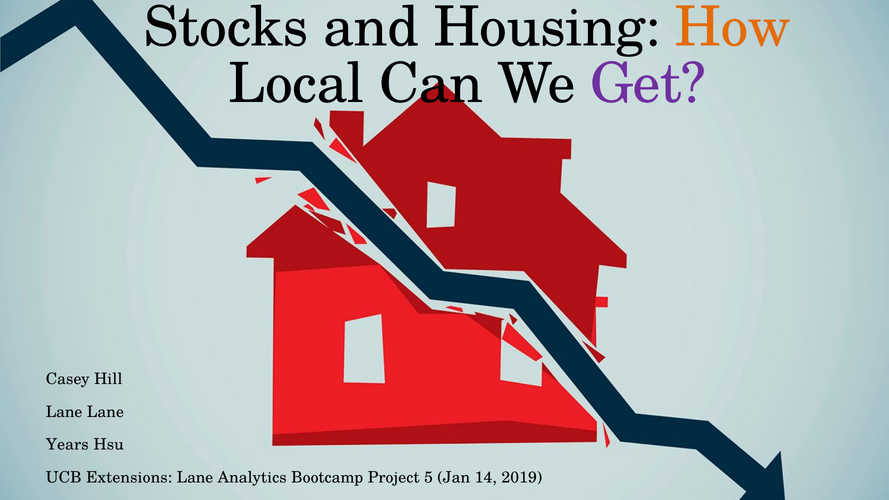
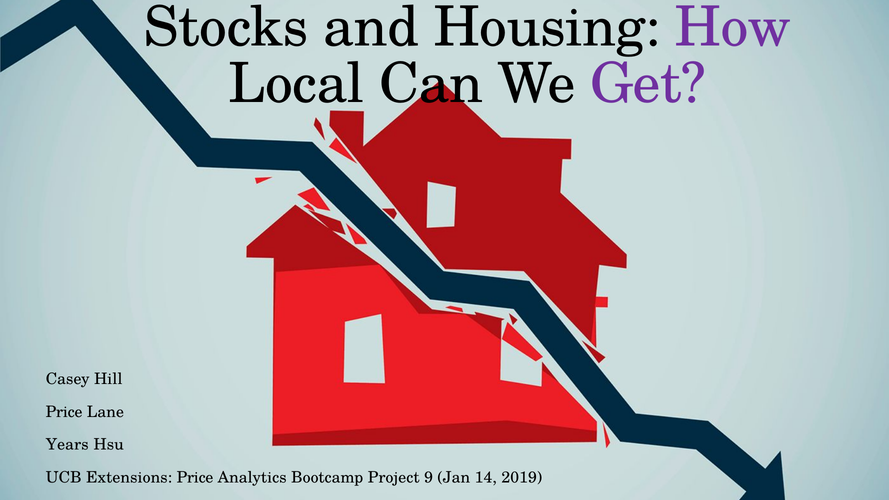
How colour: orange -> purple
Lane at (64, 412): Lane -> Price
Extensions Lane: Lane -> Price
5: 5 -> 9
